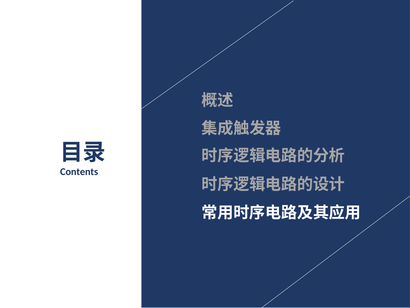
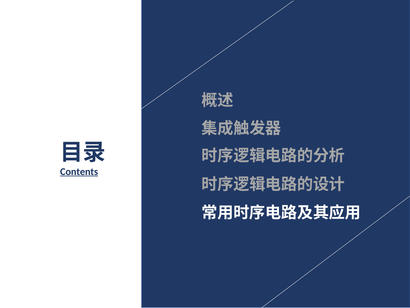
Contents underline: none -> present
